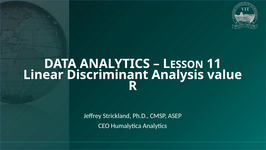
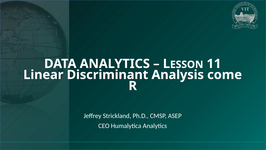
value: value -> come
